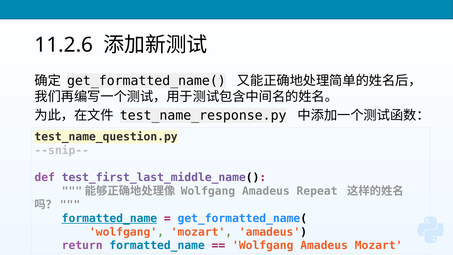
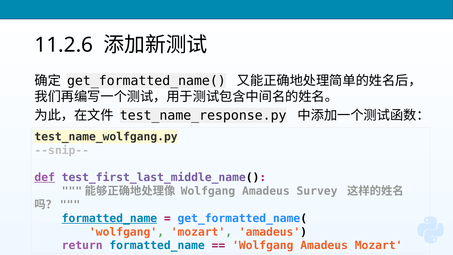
test_name_question.py: test_name_question.py -> test_name_wolfgang.py
def underline: none -> present
Repeat: Repeat -> Survey
